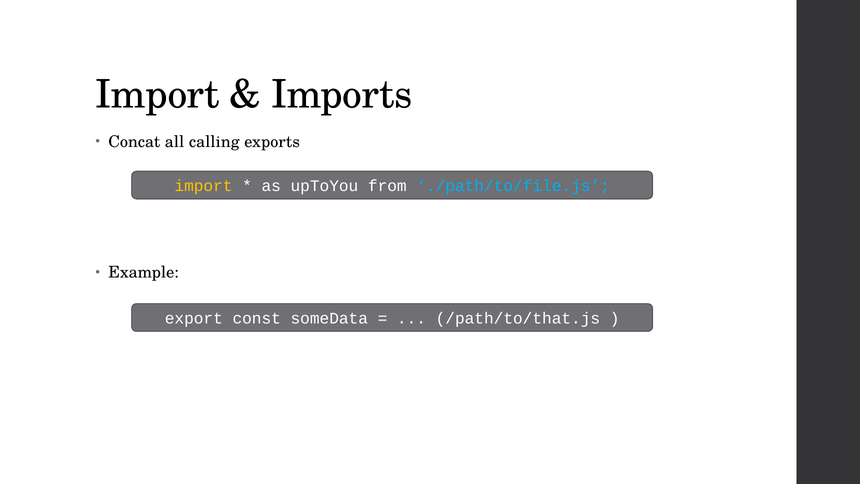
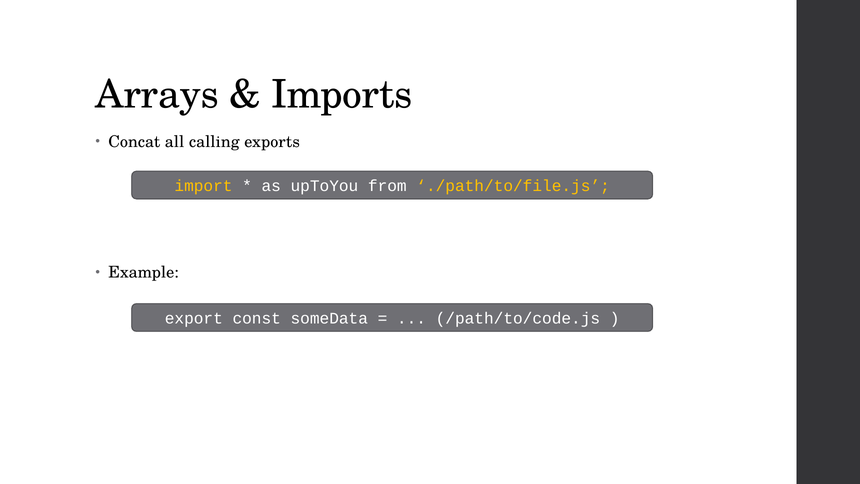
Import at (157, 95): Import -> Arrays
./path/to/file.js colour: light blue -> yellow
/path/to/that.js: /path/to/that.js -> /path/to/code.js
